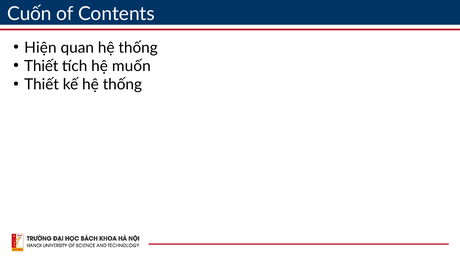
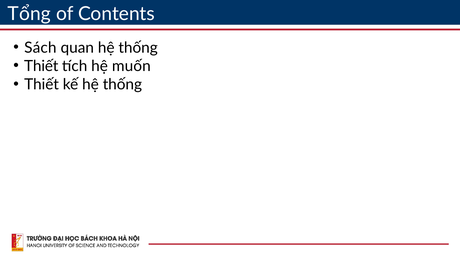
Cuốn: Cuốn -> Tổng
Hiện: Hiện -> Sách
